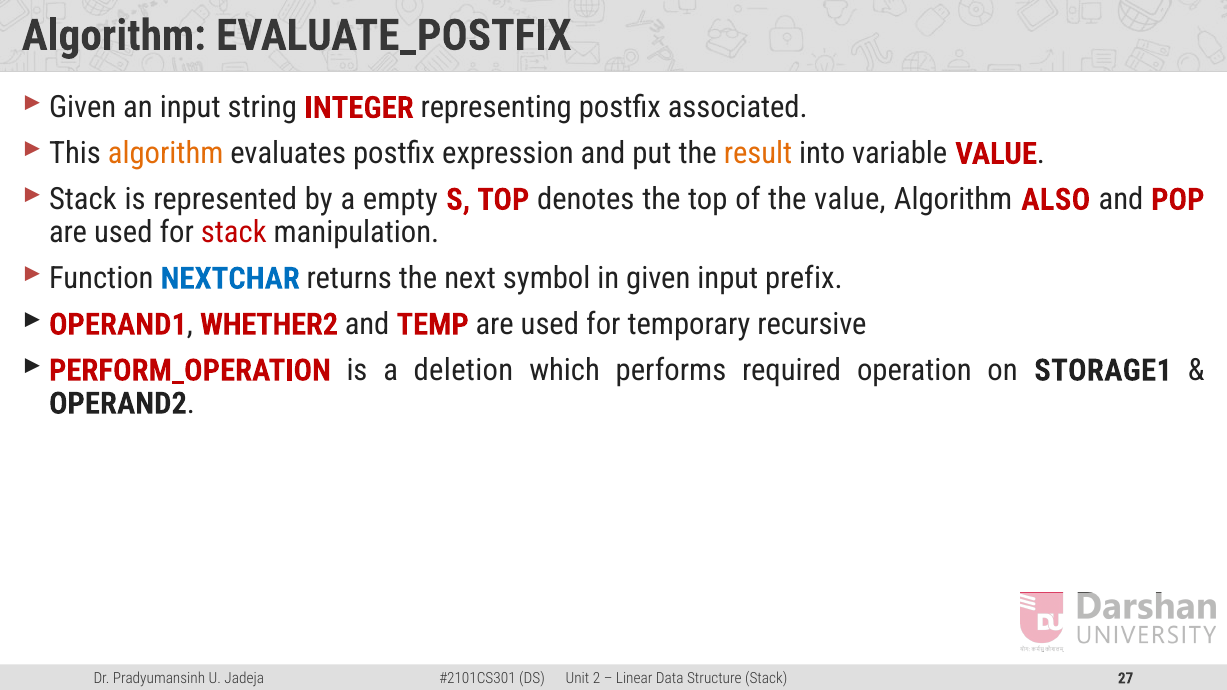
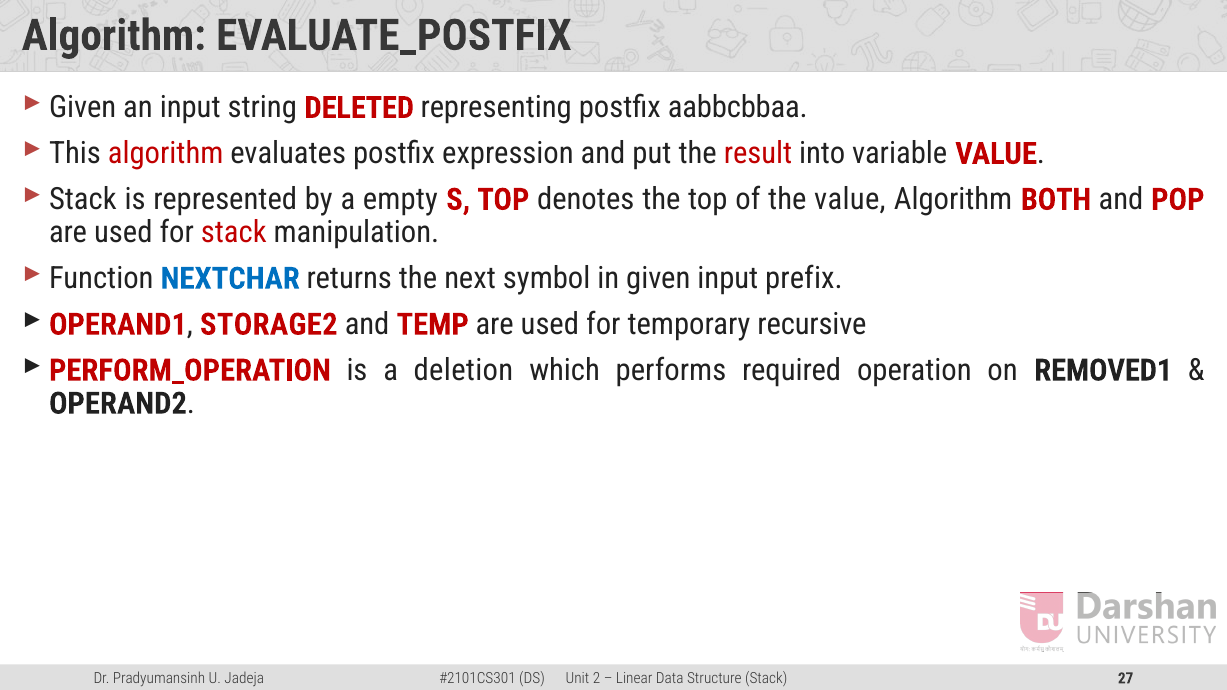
INTEGER: INTEGER -> DELETED
associated: associated -> aabbcbbaa
algorithm at (166, 154) colour: orange -> red
result colour: orange -> red
ALSO: ALSO -> BOTH
WHETHER2: WHETHER2 -> STORAGE2
STORAGE1: STORAGE1 -> REMOVED1
